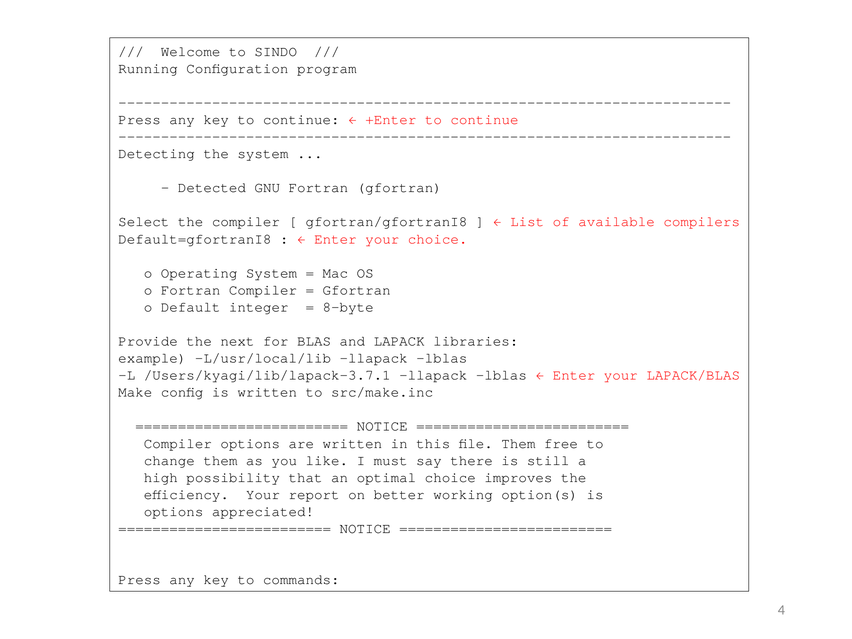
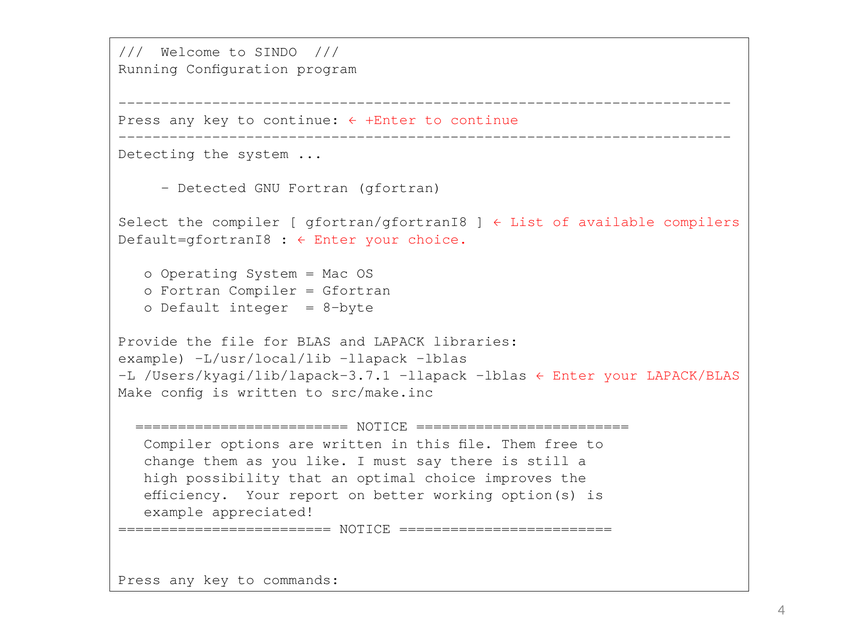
the next: next -> file
options at (174, 511): options -> example
